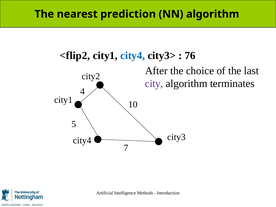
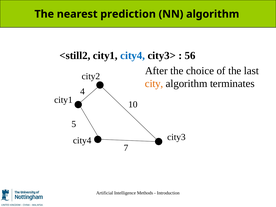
<flip2: <flip2 -> <still2
76: 76 -> 56
city colour: purple -> orange
